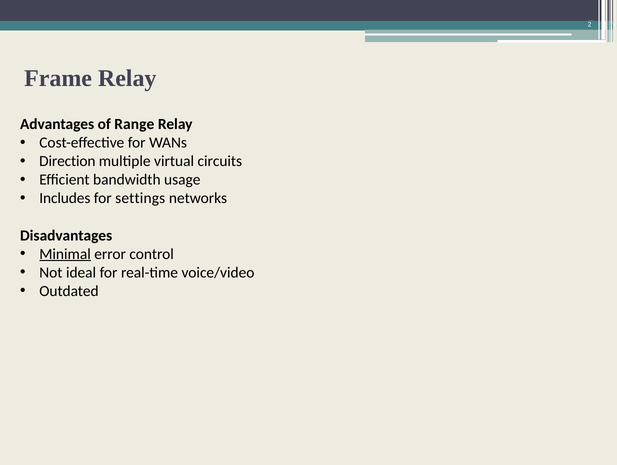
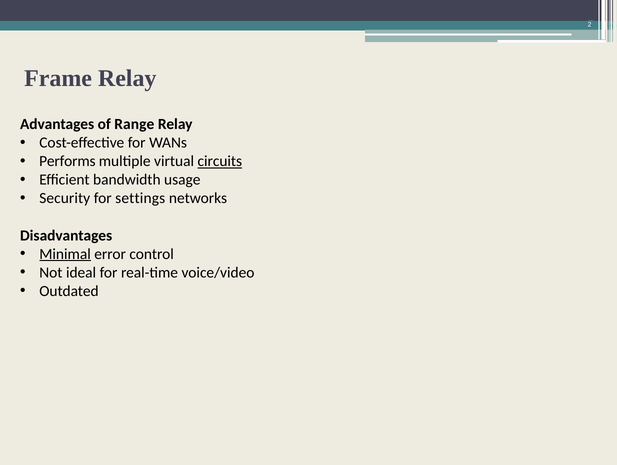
Direction: Direction -> Performs
circuits underline: none -> present
Includes: Includes -> Security
